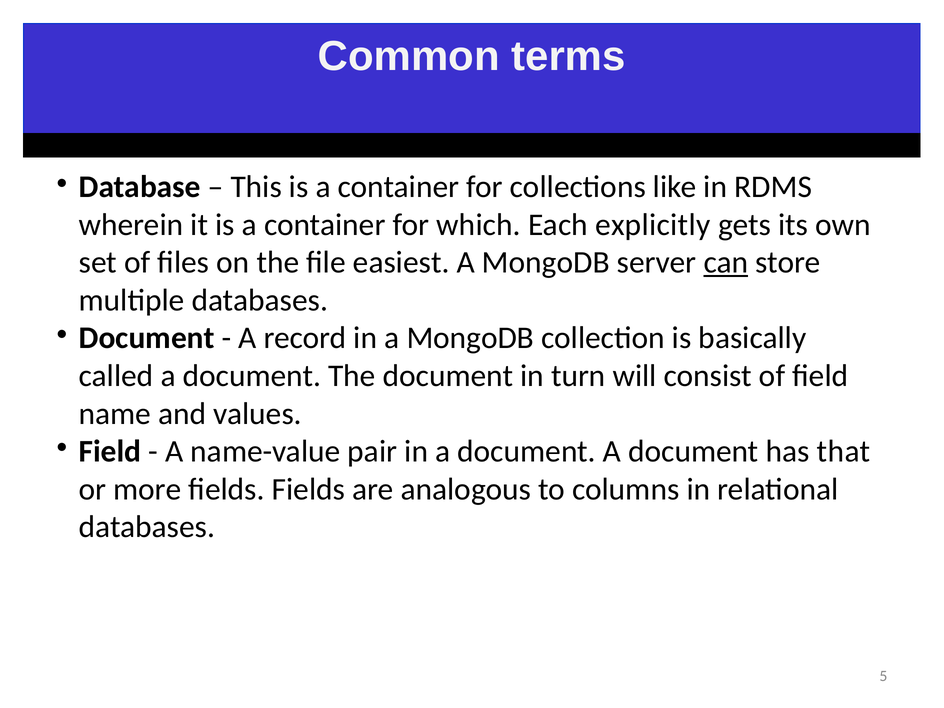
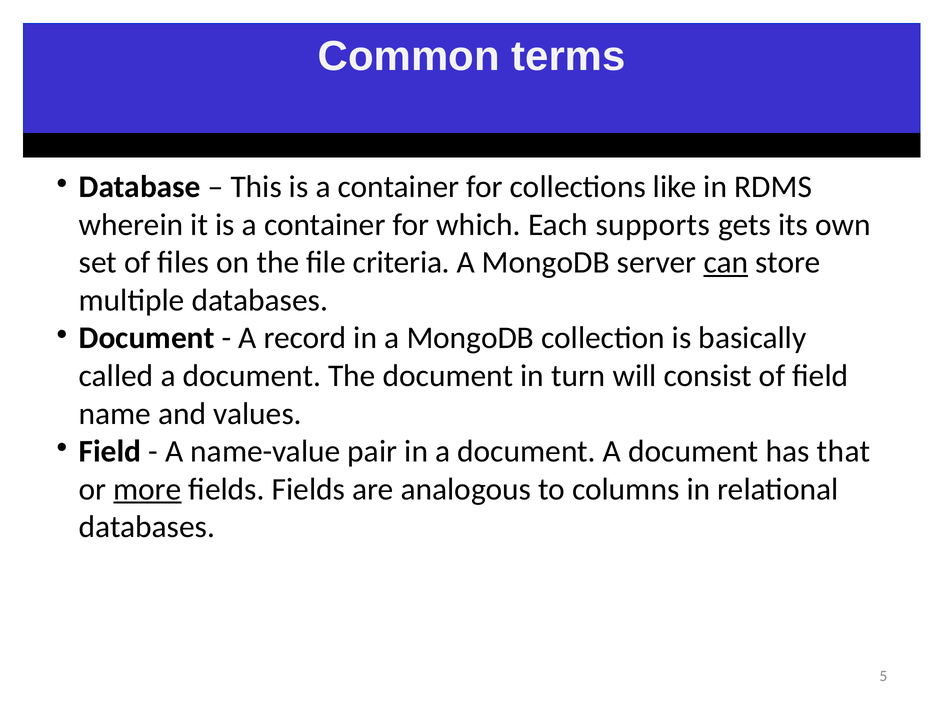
explicitly: explicitly -> supports
easiest: easiest -> criteria
more underline: none -> present
